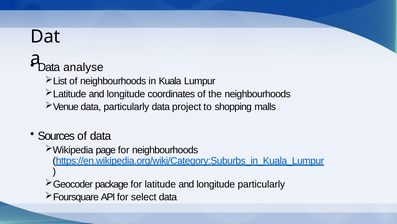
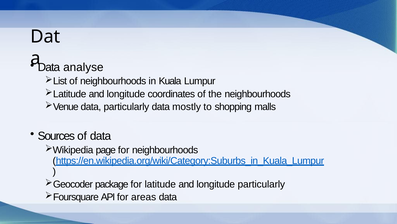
project: project -> mostly
select: select -> areas
